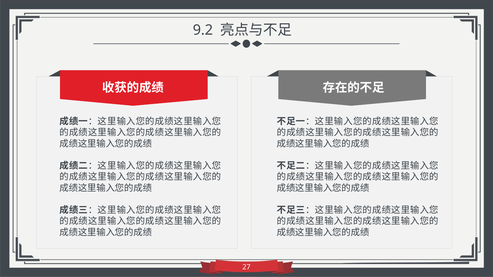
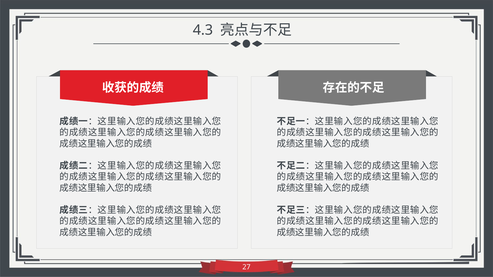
9.2: 9.2 -> 4.3
